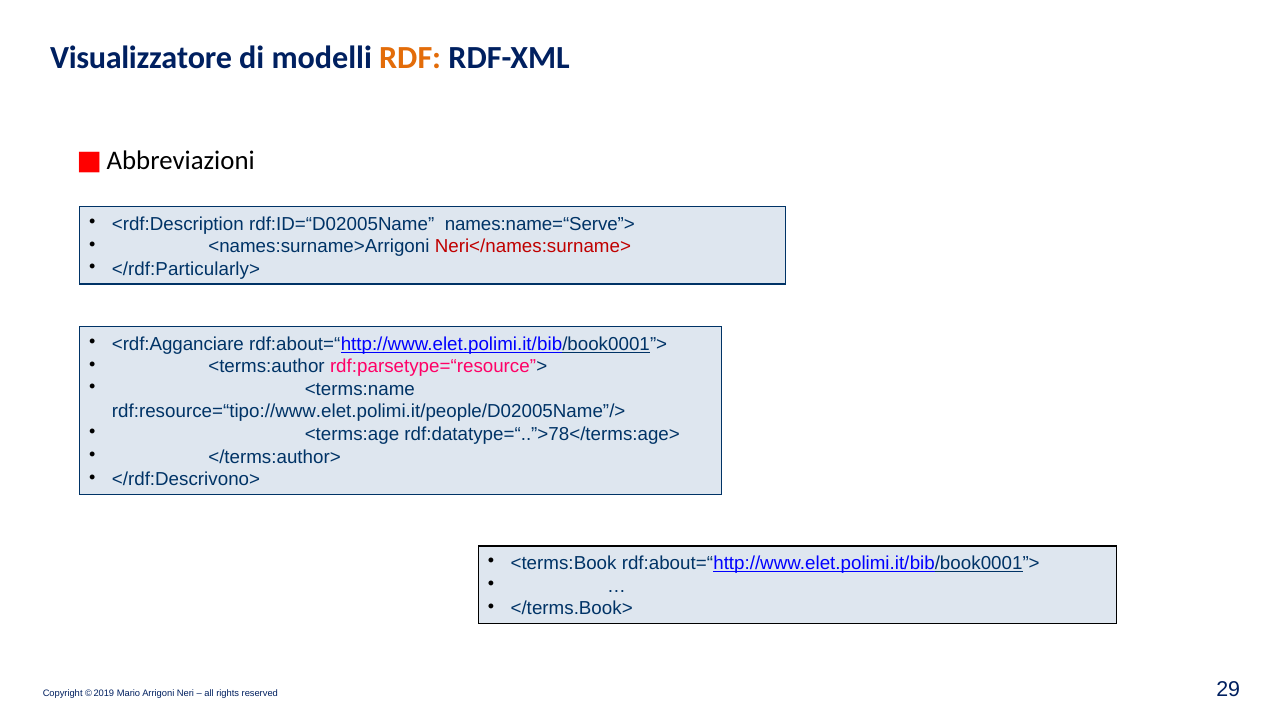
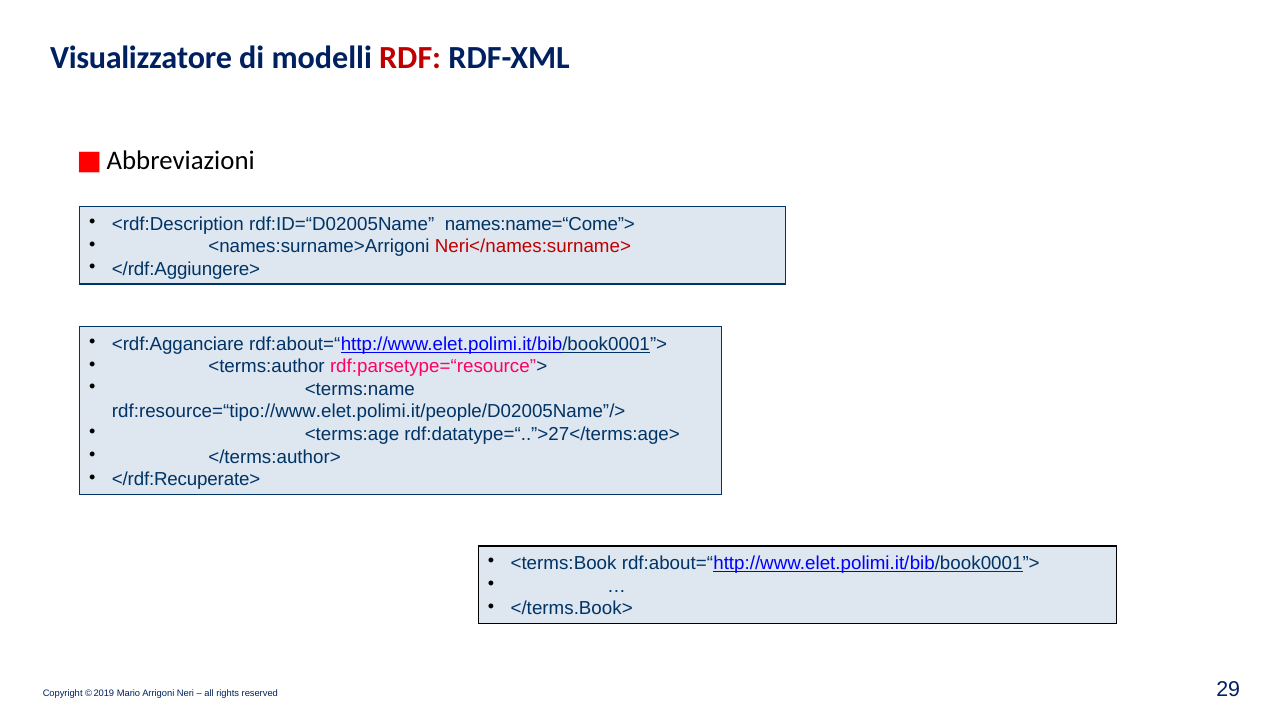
RDF colour: orange -> red
names:name=“Serve”>: names:name=“Serve”> -> names:name=“Come”>
</rdf:Particularly>: </rdf:Particularly> -> </rdf:Aggiungere>
rdf:datatype=“..”>78</terms:age>: rdf:datatype=“..”>78</terms:age> -> rdf:datatype=“..”>27</terms:age>
</rdf:Descrivono>: </rdf:Descrivono> -> </rdf:Recuperate>
